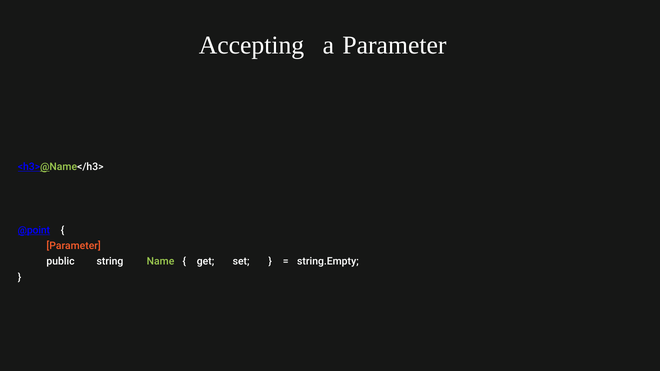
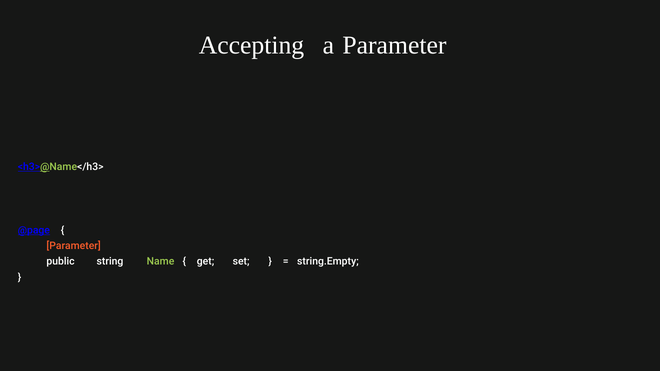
@point: @point -> @page
